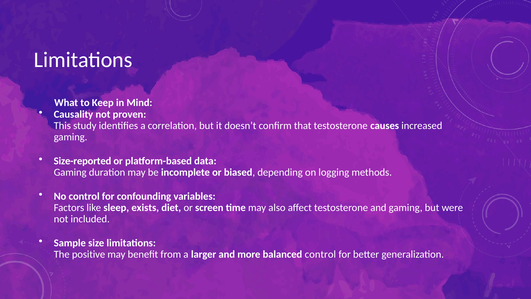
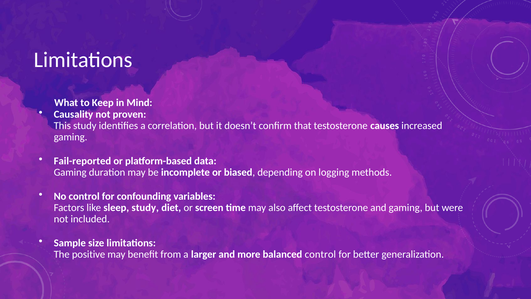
Size-reported: Size-reported -> Fail-reported
sleep exists: exists -> study
